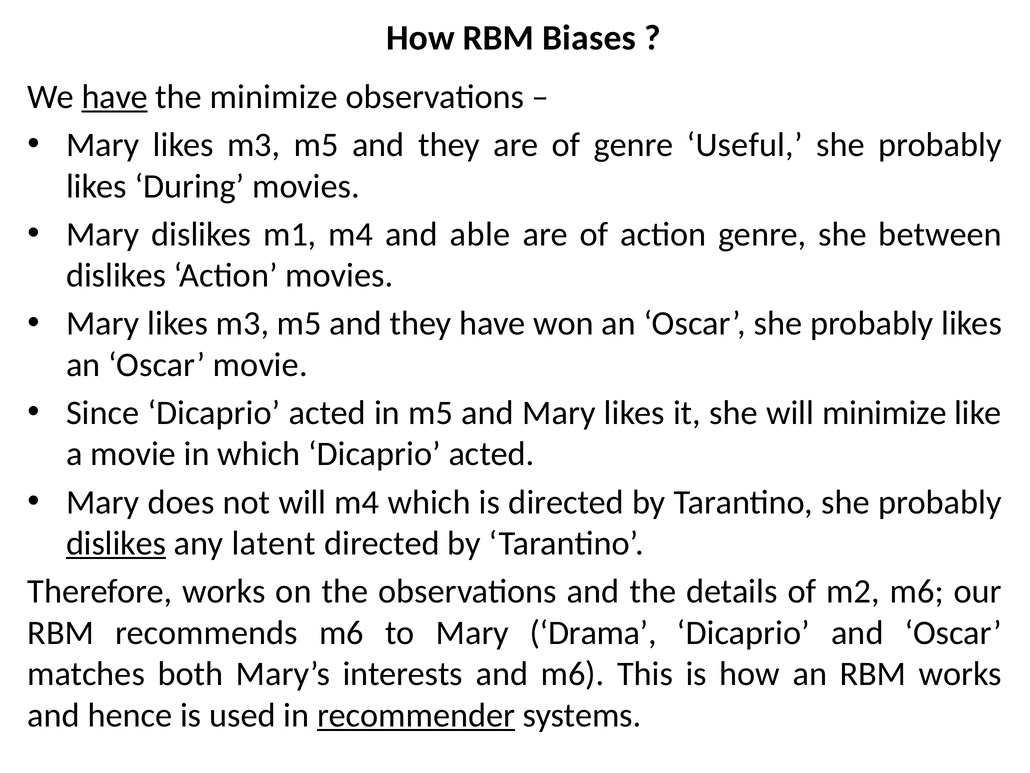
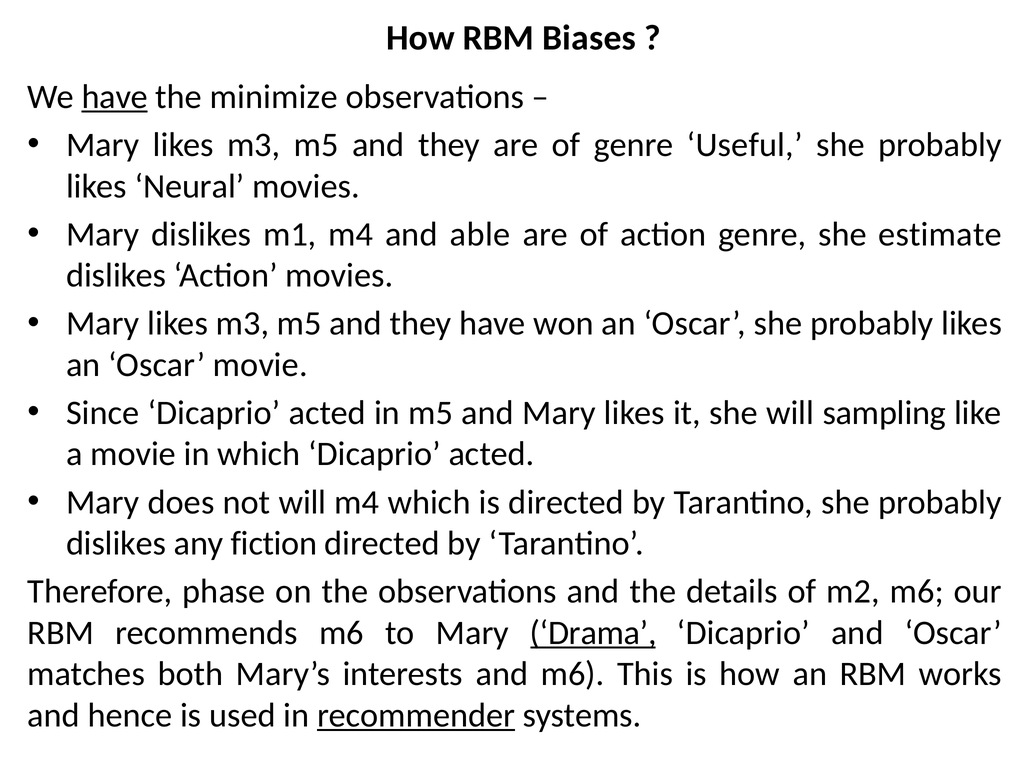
During: During -> Neural
between: between -> estimate
will minimize: minimize -> sampling
dislikes at (116, 543) underline: present -> none
latent: latent -> fiction
Therefore works: works -> phase
Drama underline: none -> present
